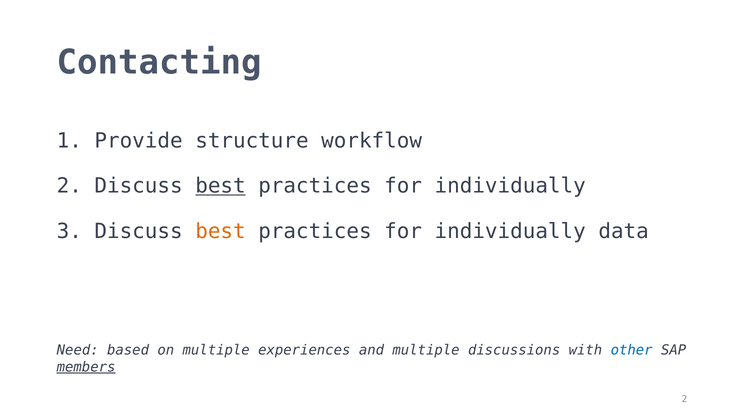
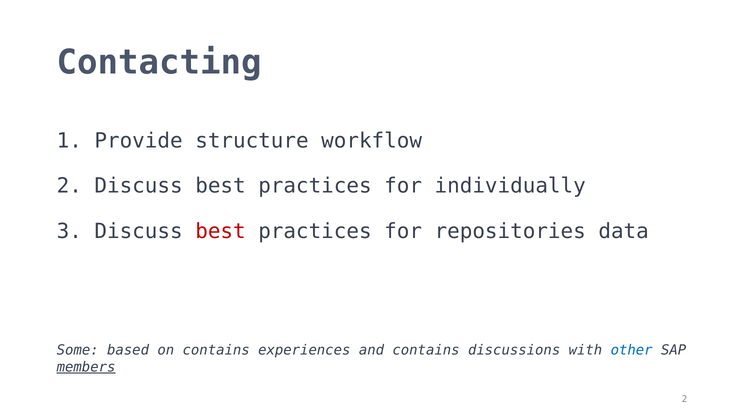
best at (220, 186) underline: present -> none
best at (220, 232) colour: orange -> red
individually at (510, 232): individually -> repositories
Need: Need -> Some
on multiple: multiple -> contains
and multiple: multiple -> contains
